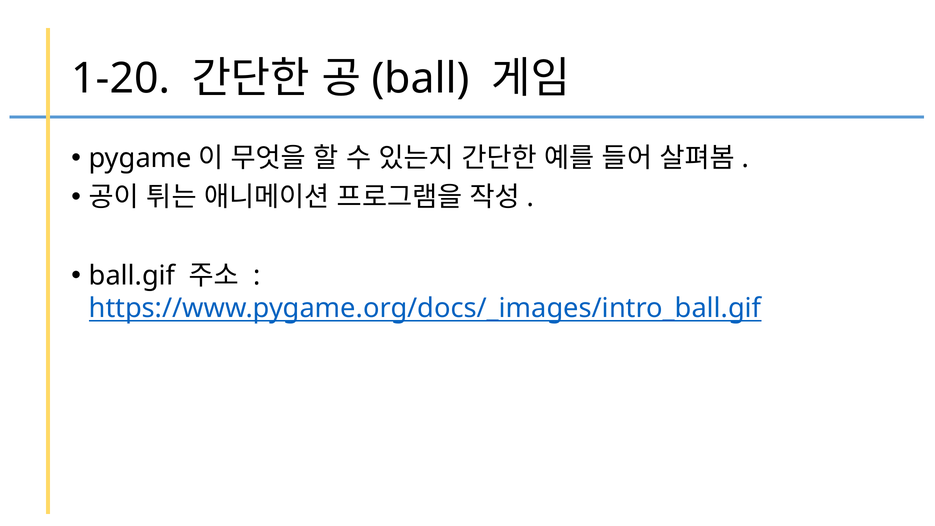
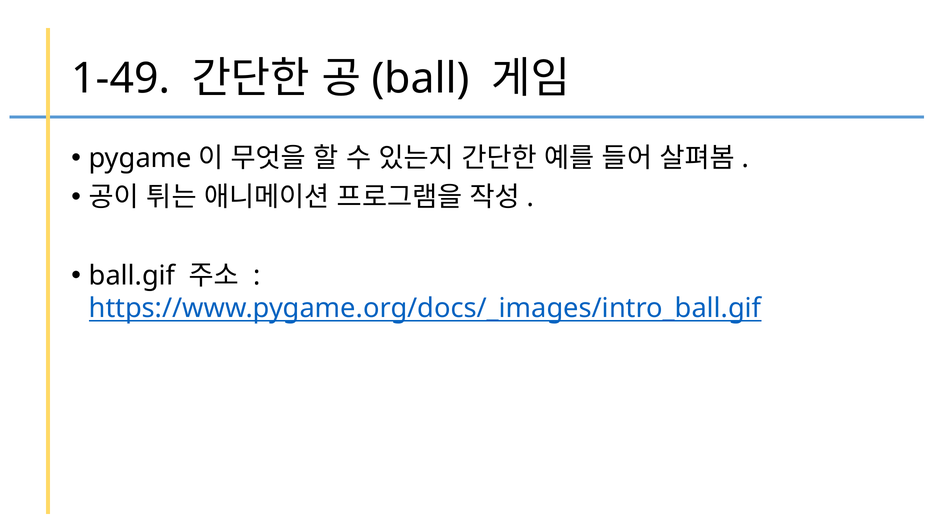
1-20: 1-20 -> 1-49
